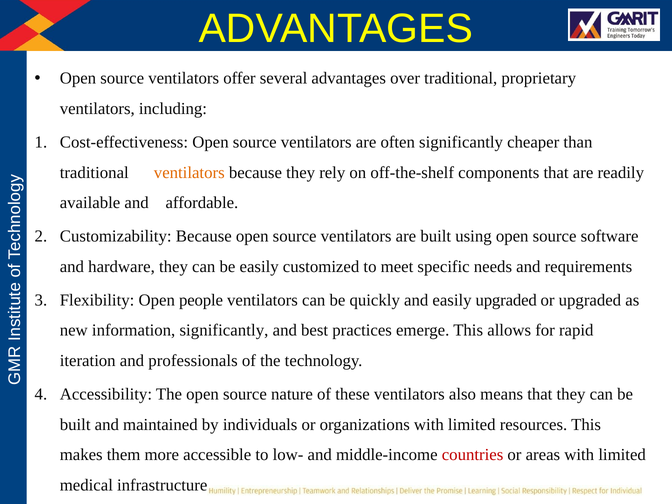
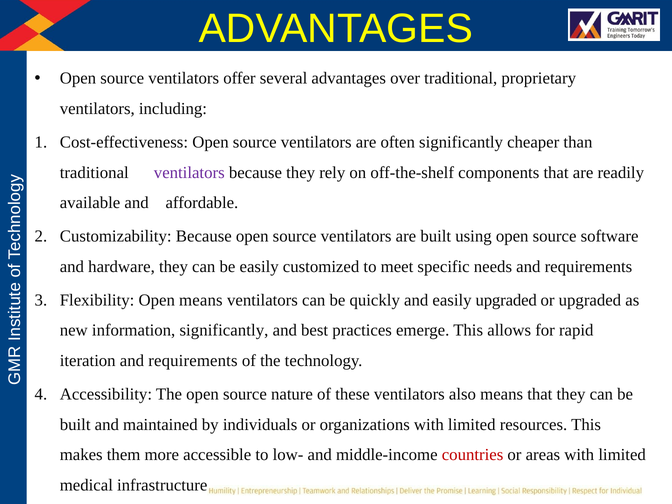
ventilators at (189, 173) colour: orange -> purple
Open people: people -> means
iteration and professionals: professionals -> requirements
